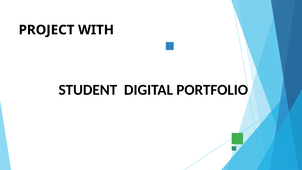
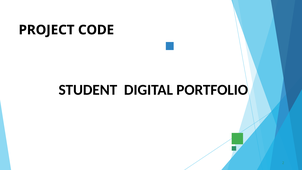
WITH: WITH -> CODE
